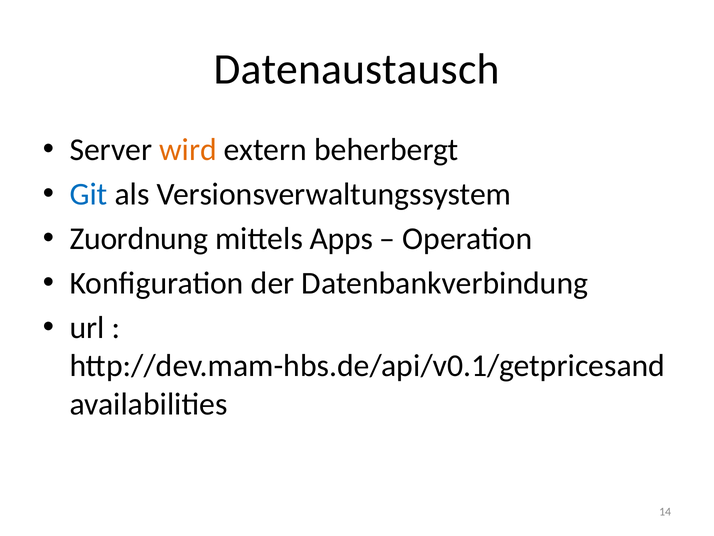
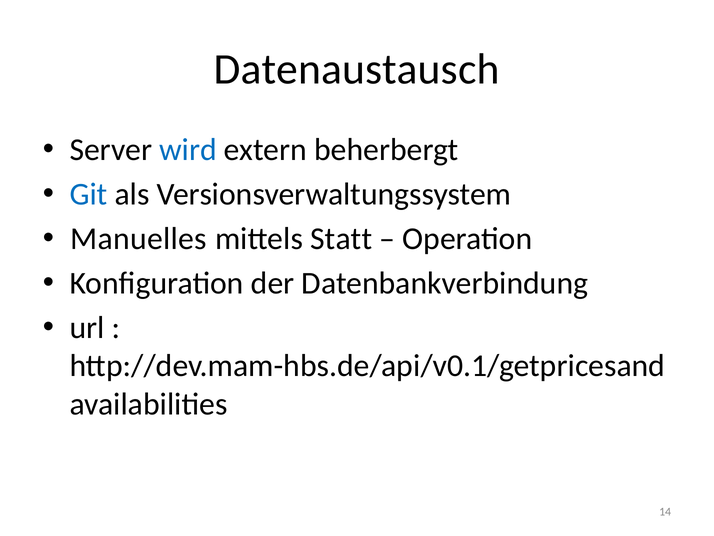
wird colour: orange -> blue
Zuordnung: Zuordnung -> Manuelles
Apps: Apps -> Statt
